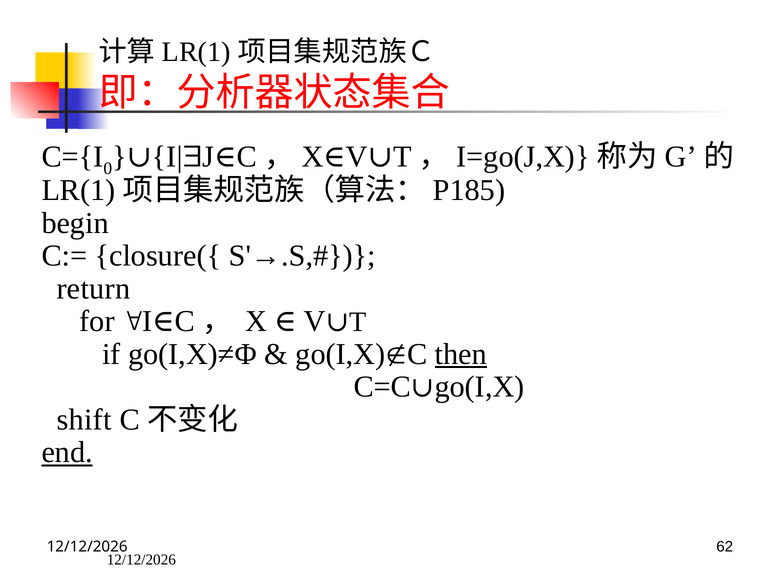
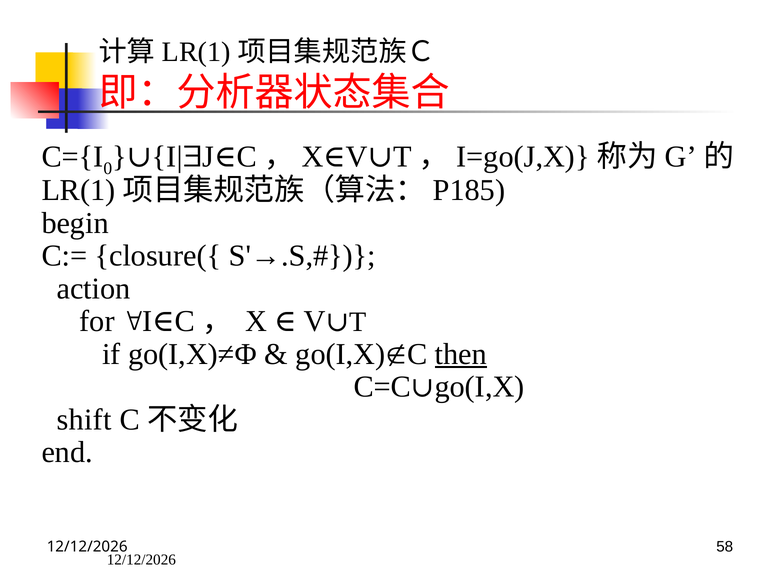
return: return -> action
end underline: present -> none
62: 62 -> 58
